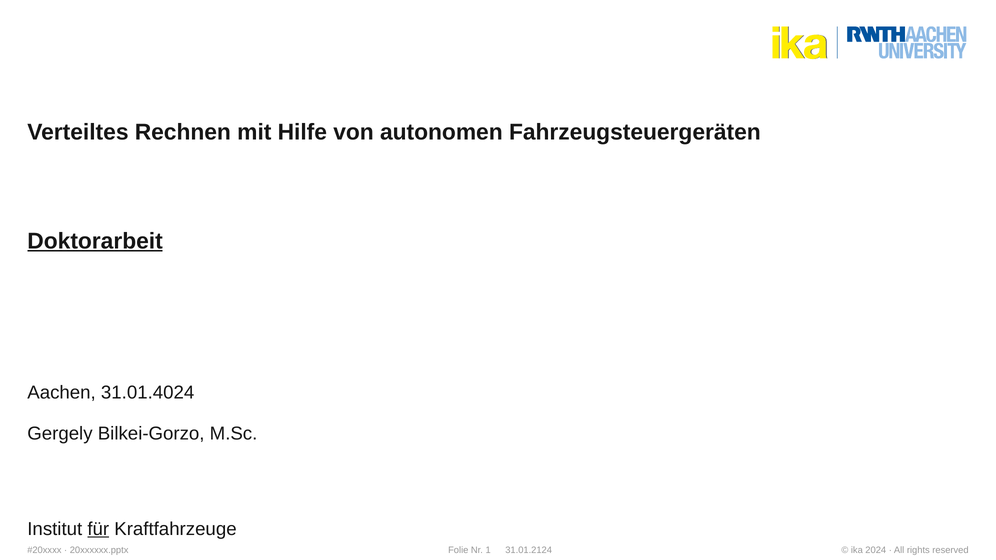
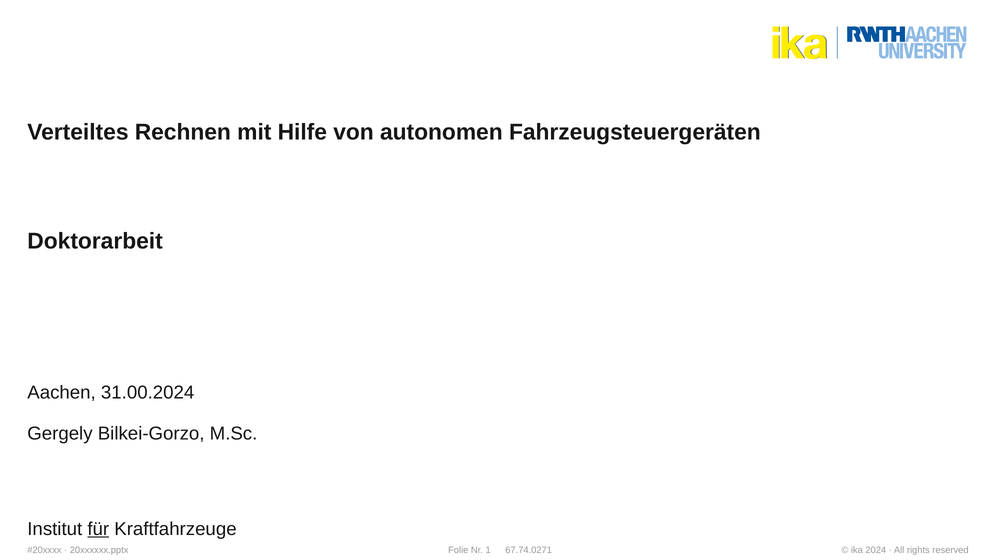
Doktorarbeit underline: present -> none
31.01.4024: 31.01.4024 -> 31.00.2024
31.01.2124: 31.01.2124 -> 67.74.0271
